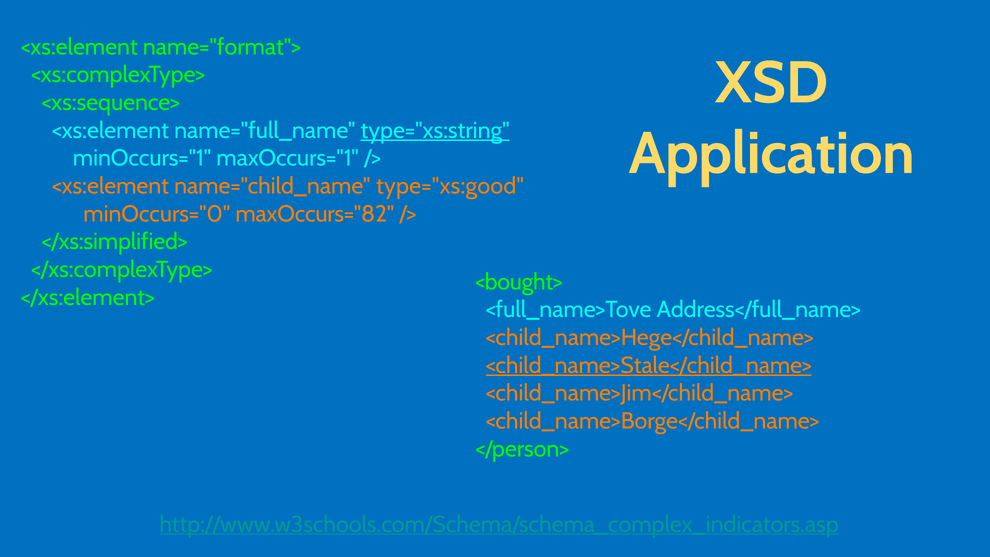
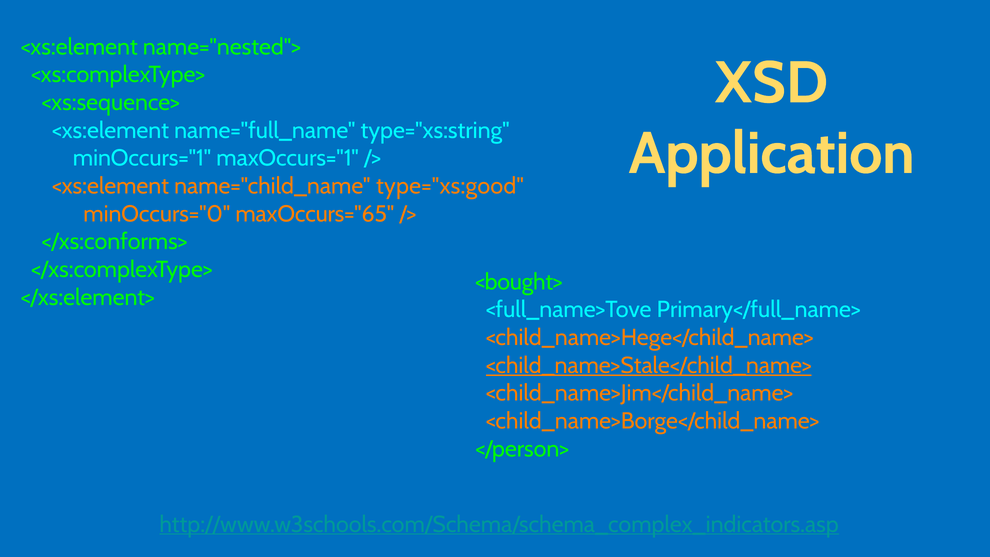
name="format">: name="format"> -> name="nested">
type="xs:string underline: present -> none
maxOccurs="82: maxOccurs="82 -> maxOccurs="65
</xs:simplified>: </xs:simplified> -> </xs:conforms>
Address</full_name>: Address</full_name> -> Primary</full_name>
